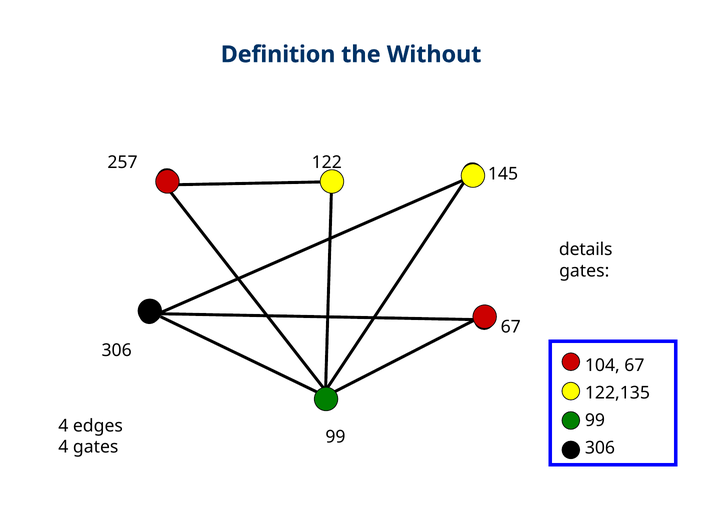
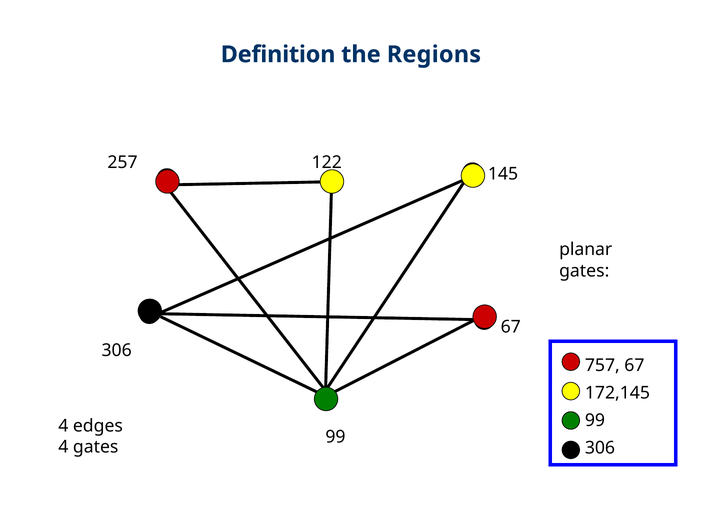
Without: Without -> Regions
details: details -> planar
104: 104 -> 757
122,135: 122,135 -> 172,145
